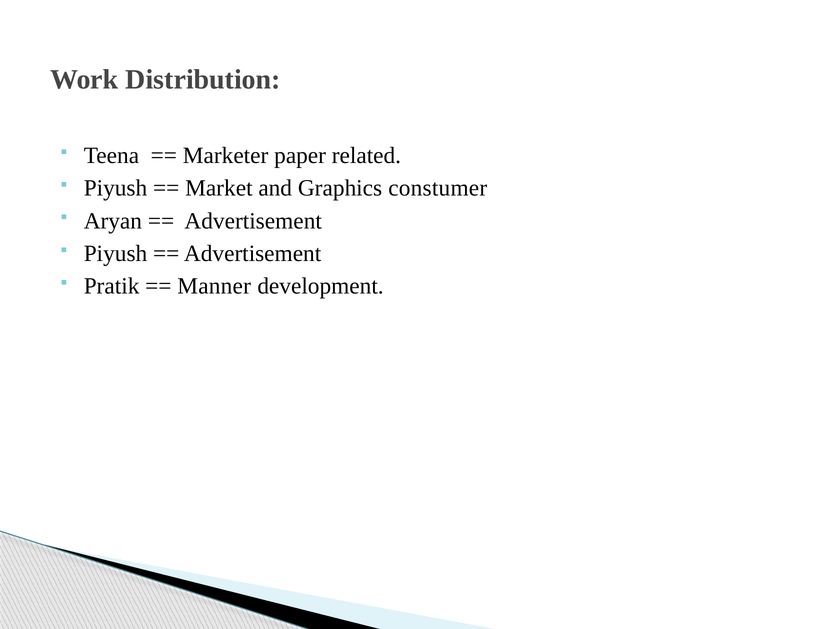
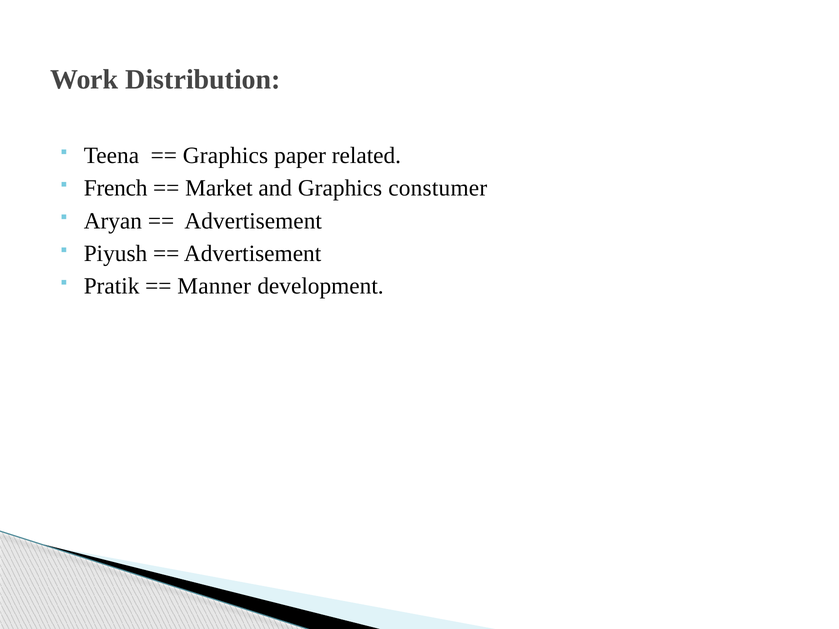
Marketer at (226, 156): Marketer -> Graphics
Piyush at (115, 188): Piyush -> French
